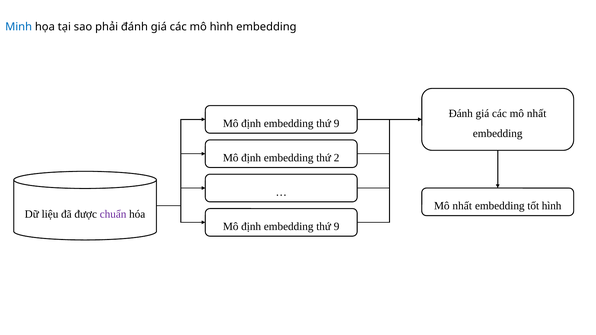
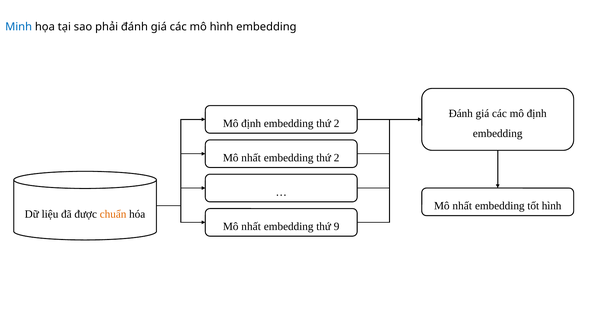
các mô nhất: nhất -> định
9 at (337, 124): 9 -> 2
định at (251, 158): định -> nhất
chuẩn colour: purple -> orange
định at (251, 227): định -> nhất
